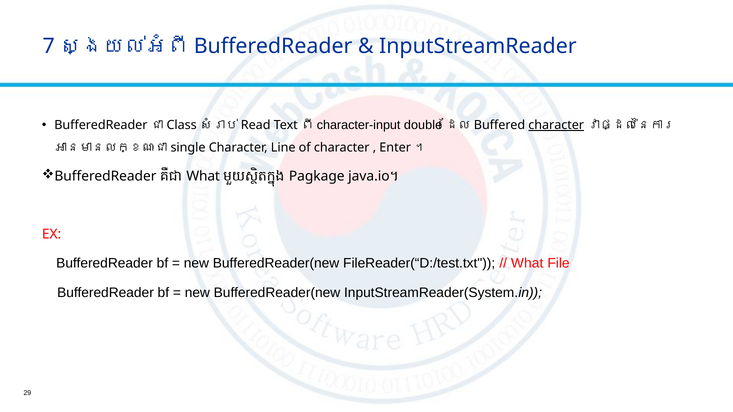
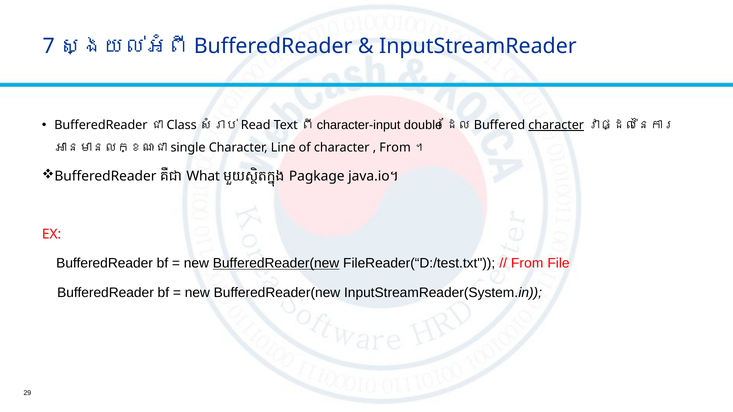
Enter at (395, 148): Enter -> From
BufferedReader(new at (276, 264) underline: none -> present
What at (527, 264): What -> From
